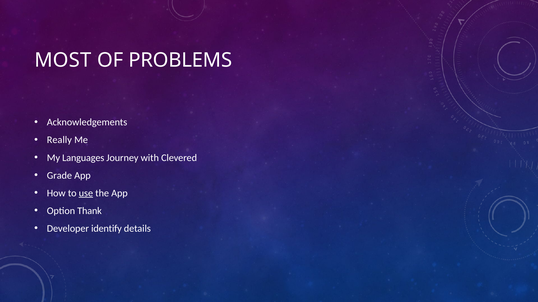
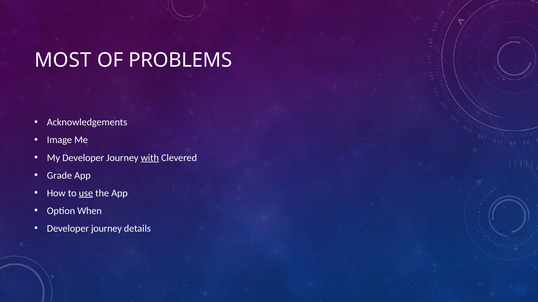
Really: Really -> Image
My Languages: Languages -> Developer
with underline: none -> present
Thank: Thank -> When
identify at (106, 229): identify -> journey
